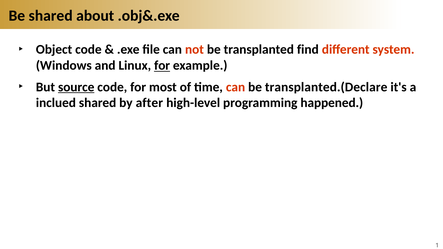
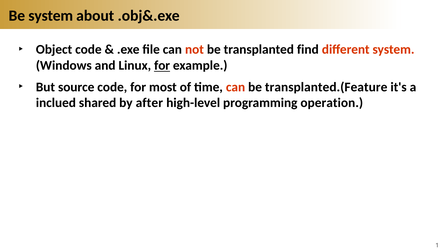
Be shared: shared -> system
source underline: present -> none
transplanted.(Declare: transplanted.(Declare -> transplanted.(Feature
happened: happened -> operation
